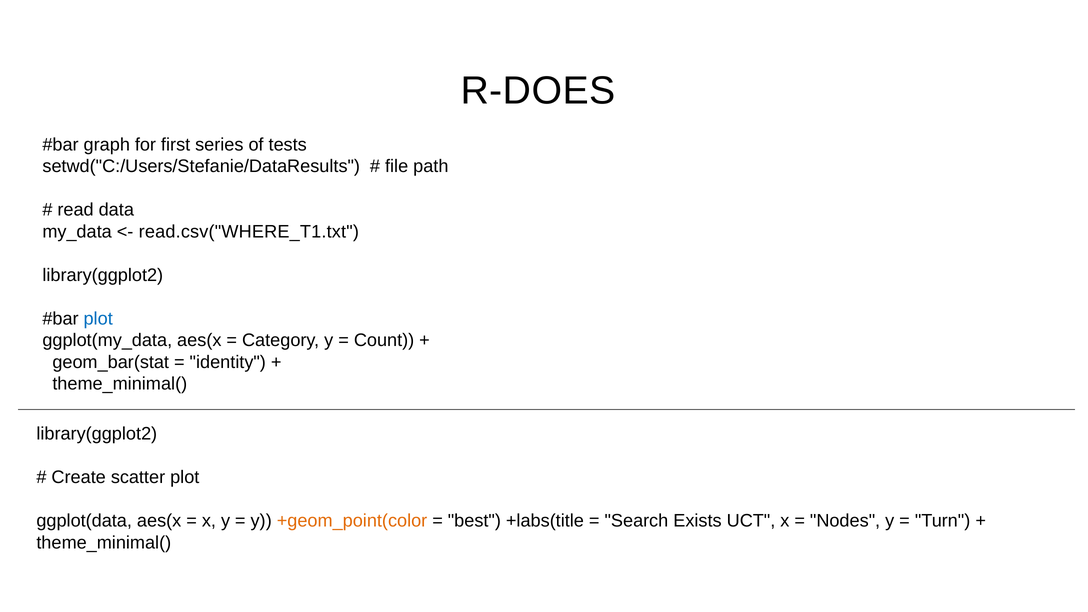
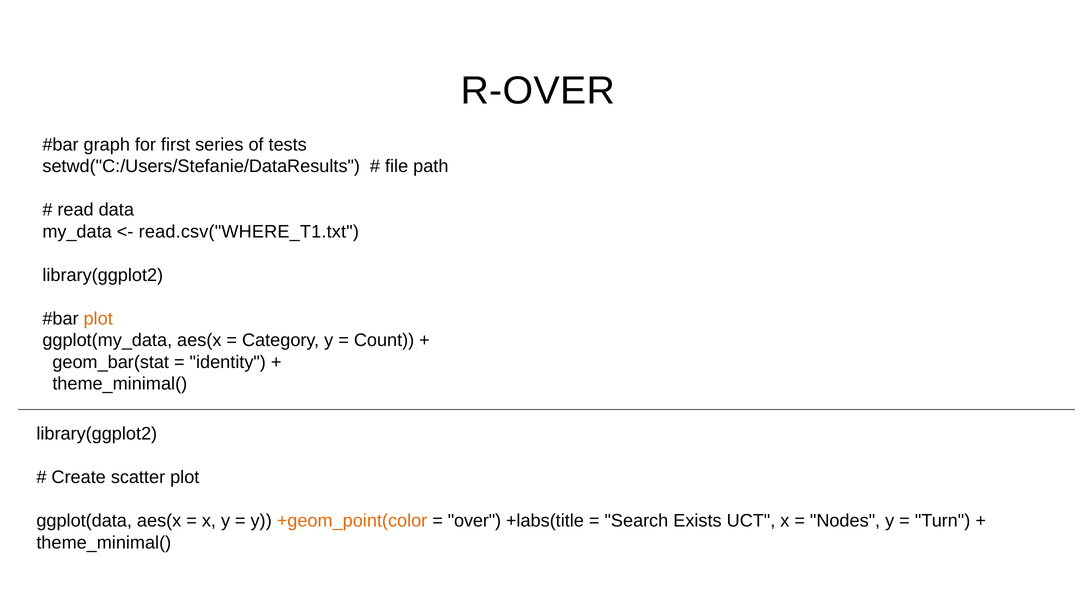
R-DOES: R-DOES -> R-OVER
plot at (98, 319) colour: blue -> orange
best: best -> over
